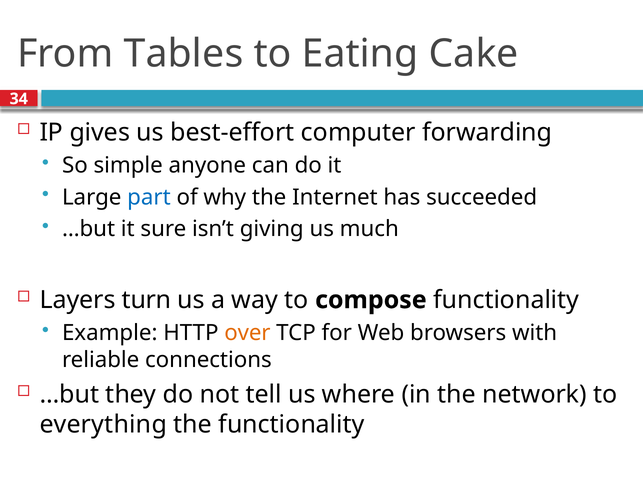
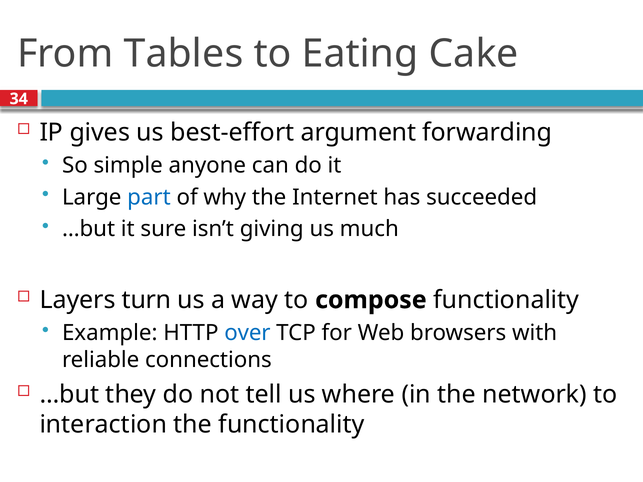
computer: computer -> argument
over colour: orange -> blue
everything: everything -> interaction
